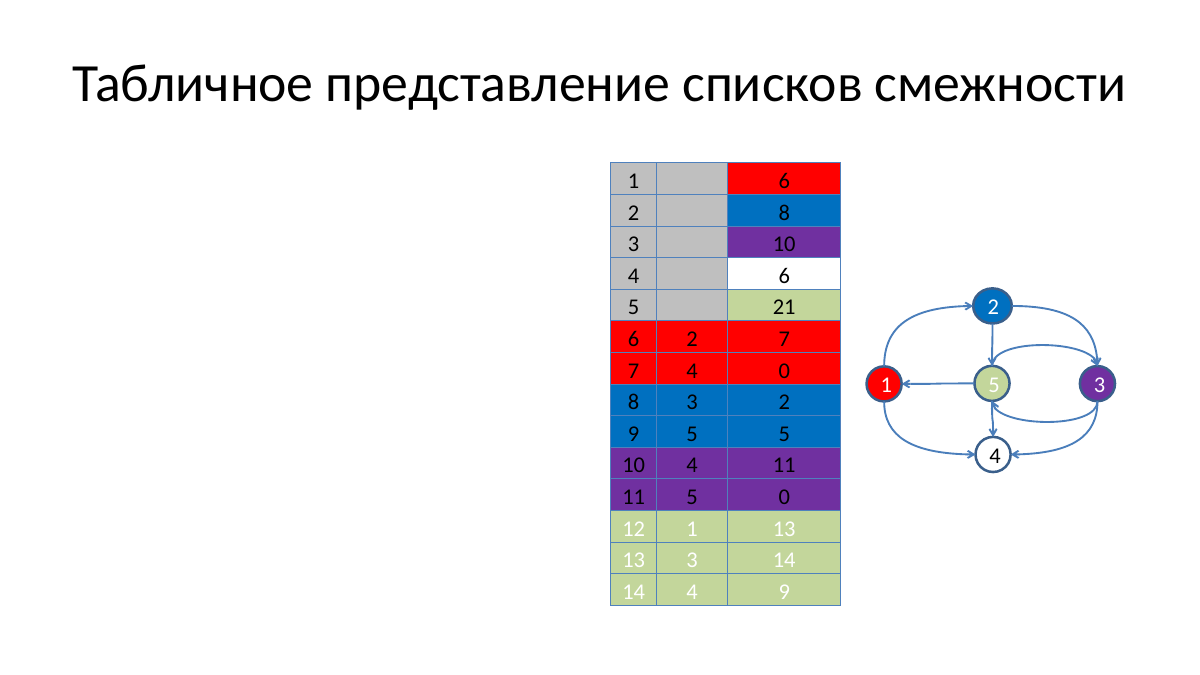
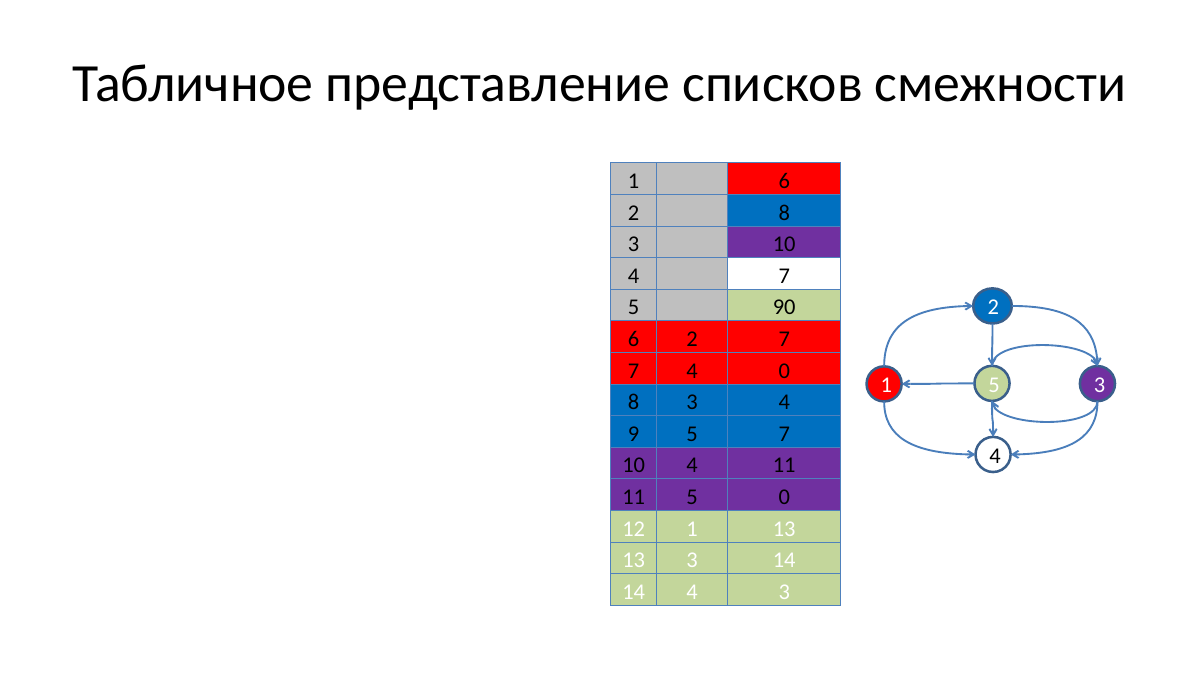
4 6: 6 -> 7
21: 21 -> 90
8 3 2: 2 -> 4
5 5: 5 -> 7
4 9: 9 -> 3
